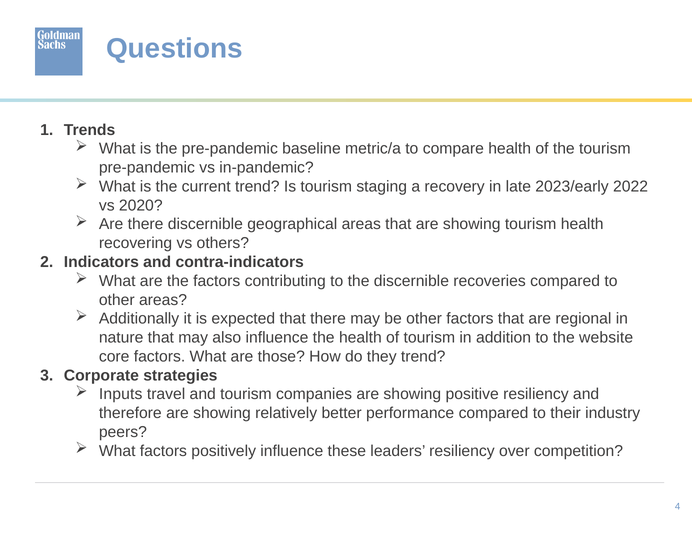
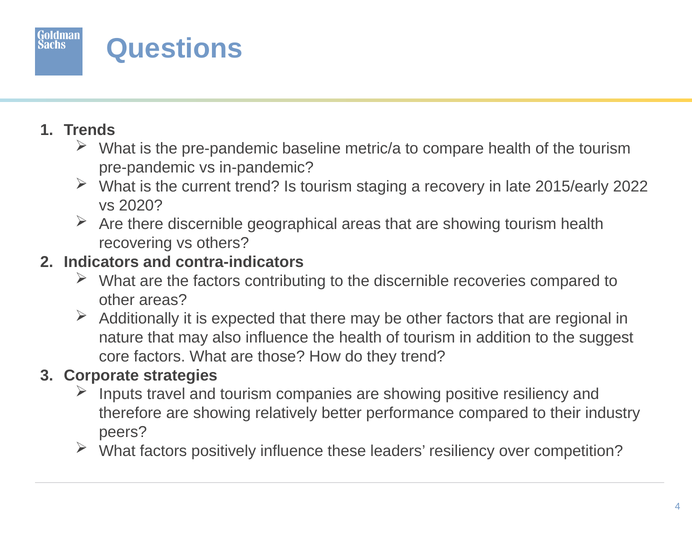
2023/early: 2023/early -> 2015/early
website: website -> suggest
